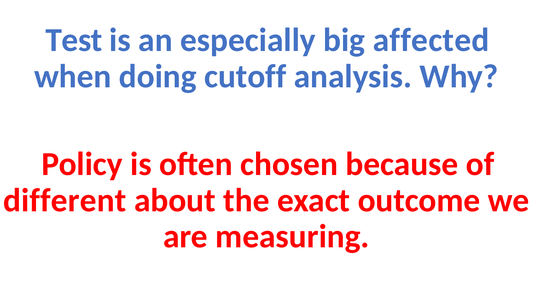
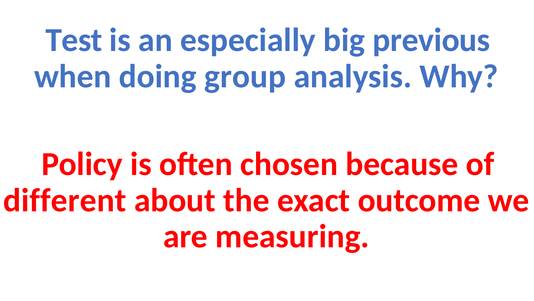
affected: affected -> previous
cutoff: cutoff -> group
